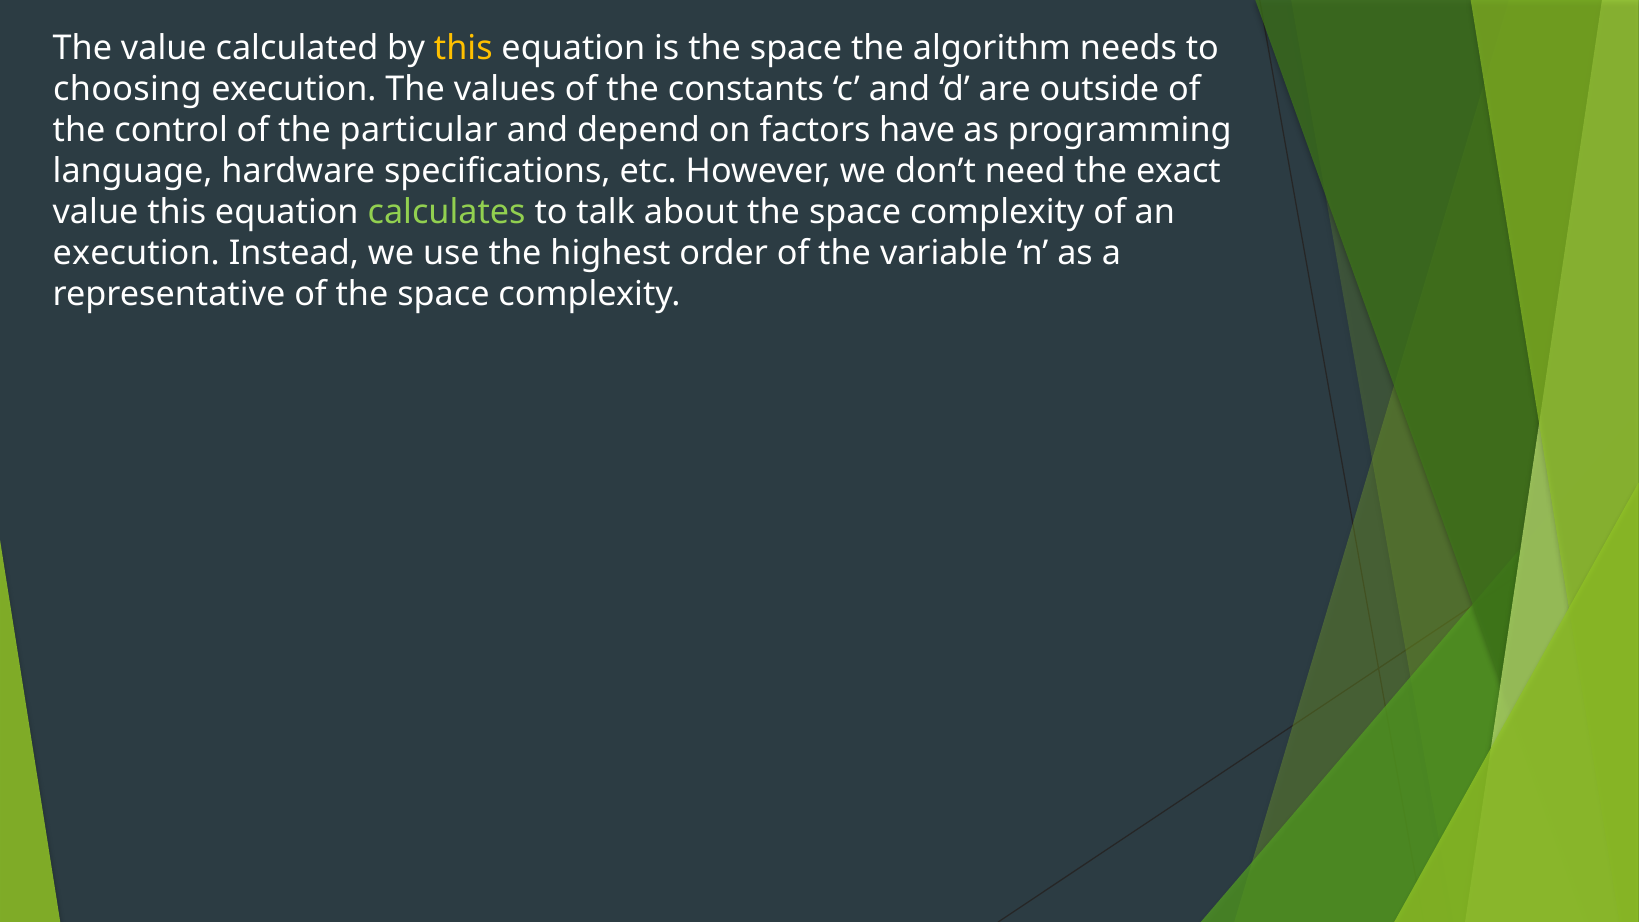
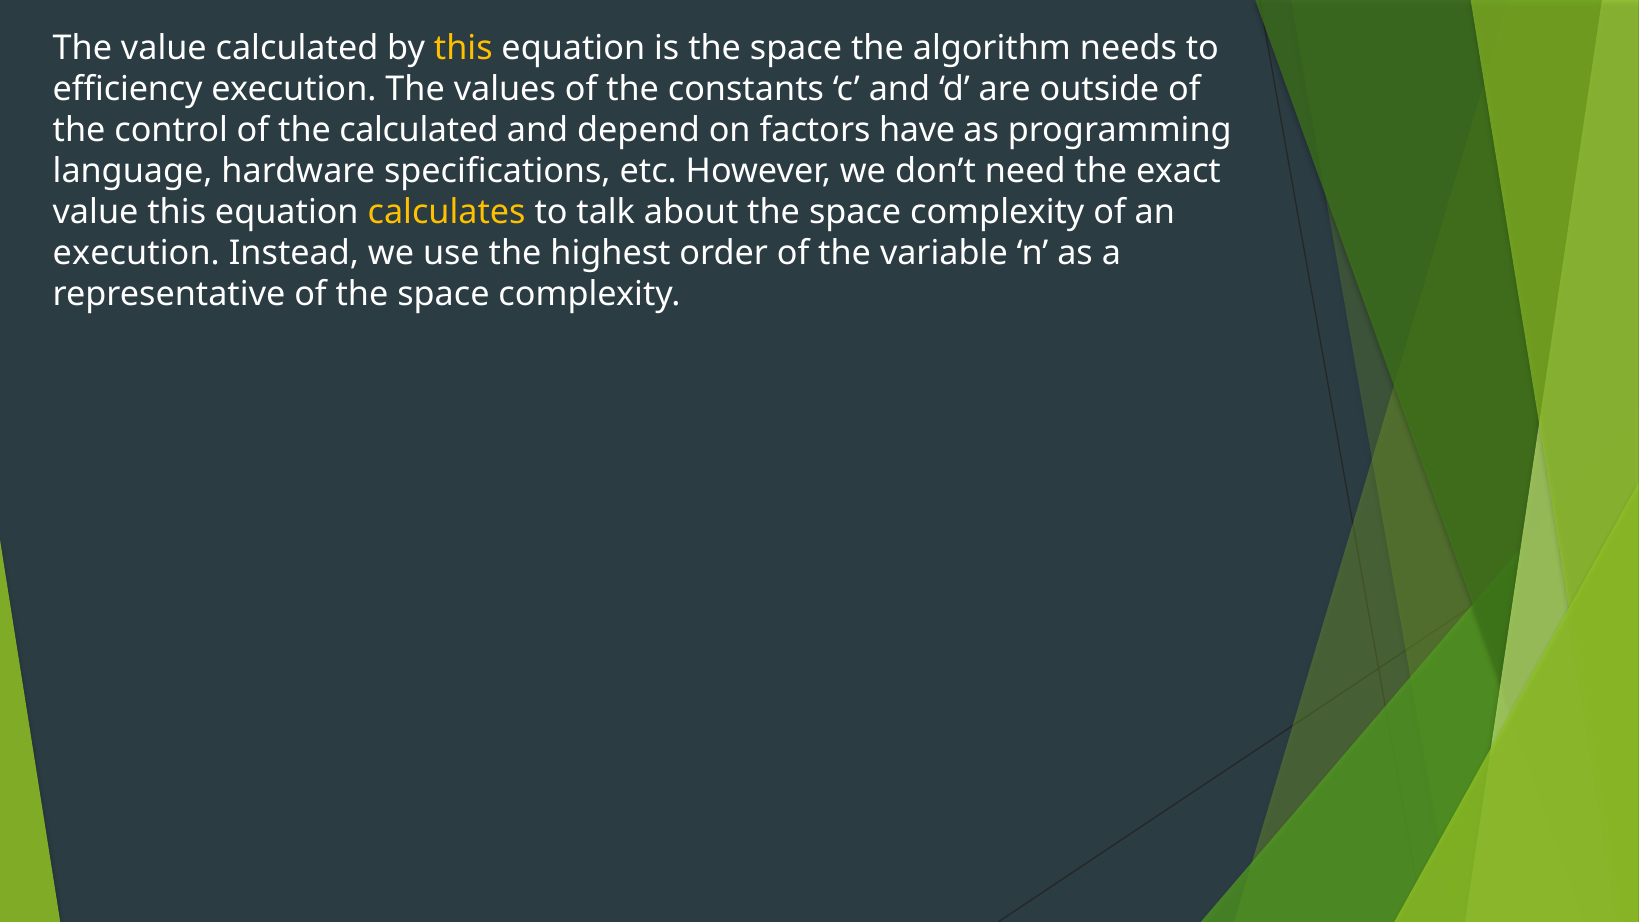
choosing: choosing -> efficiency
the particular: particular -> calculated
calculates colour: light green -> yellow
